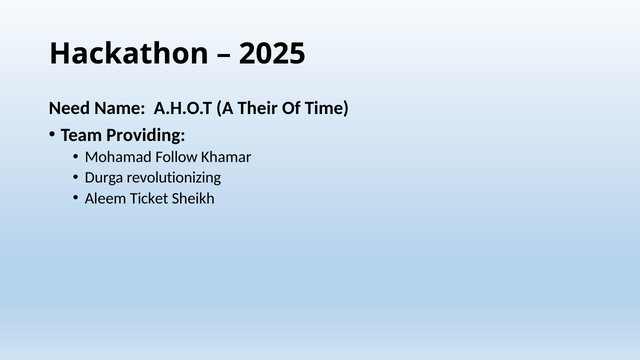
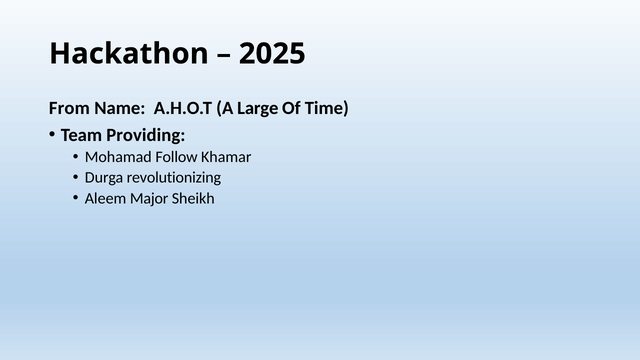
Need: Need -> From
Their: Their -> Large
Ticket: Ticket -> Major
